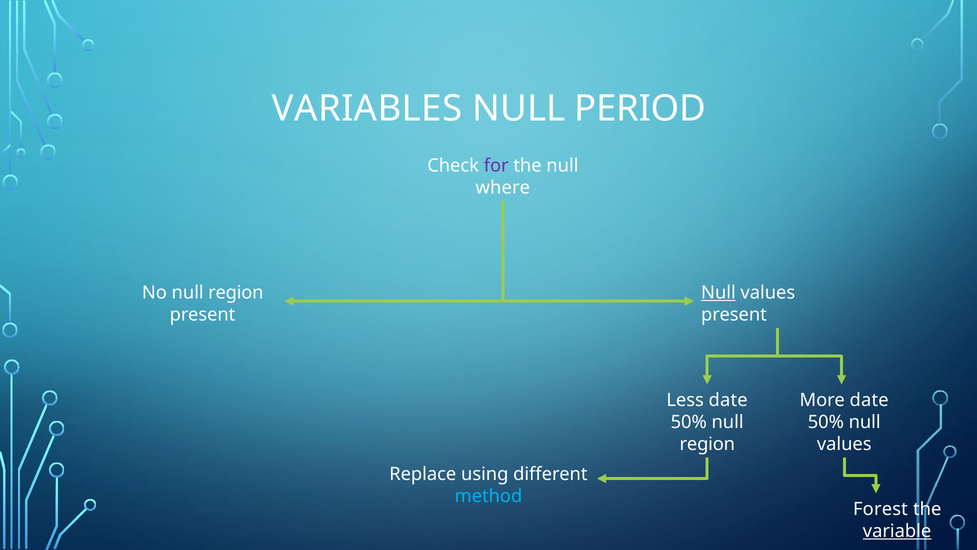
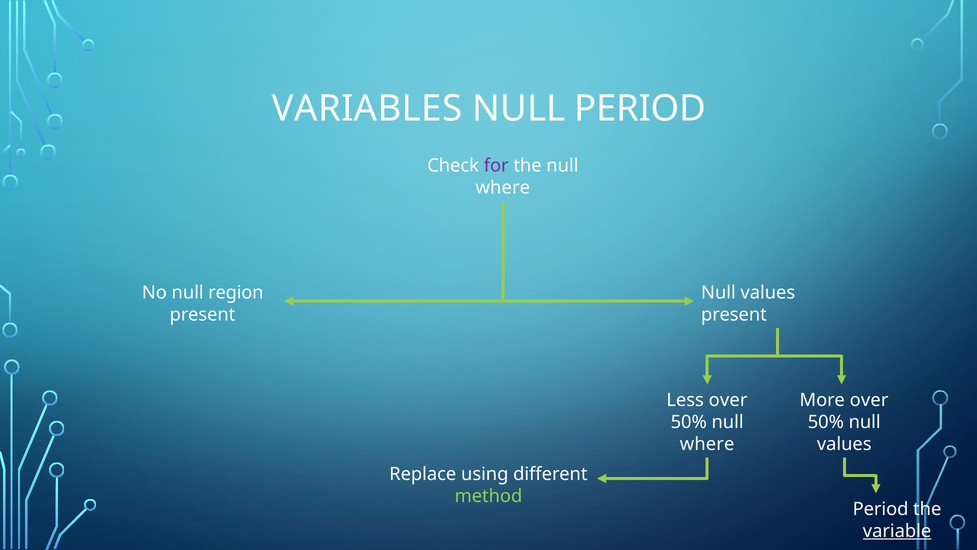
Null at (718, 292) underline: present -> none
Less date: date -> over
More date: date -> over
region at (707, 444): region -> where
method colour: light blue -> light green
Forest at (880, 509): Forest -> Period
